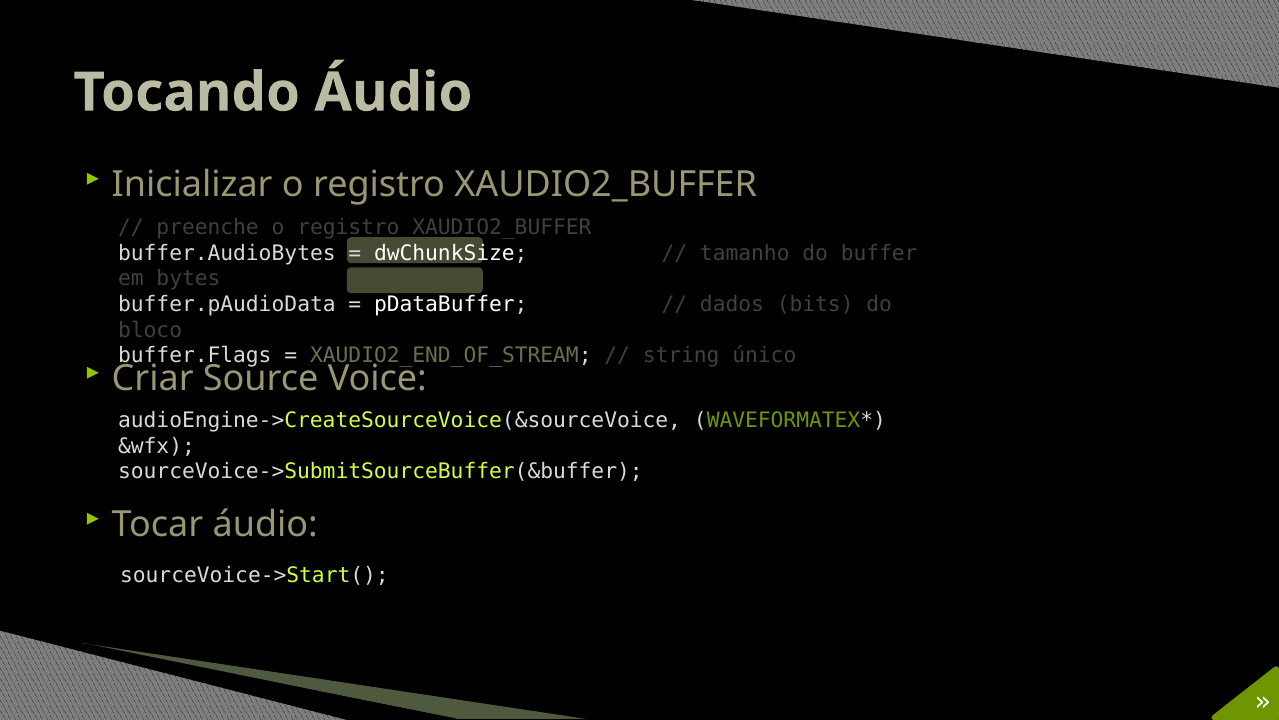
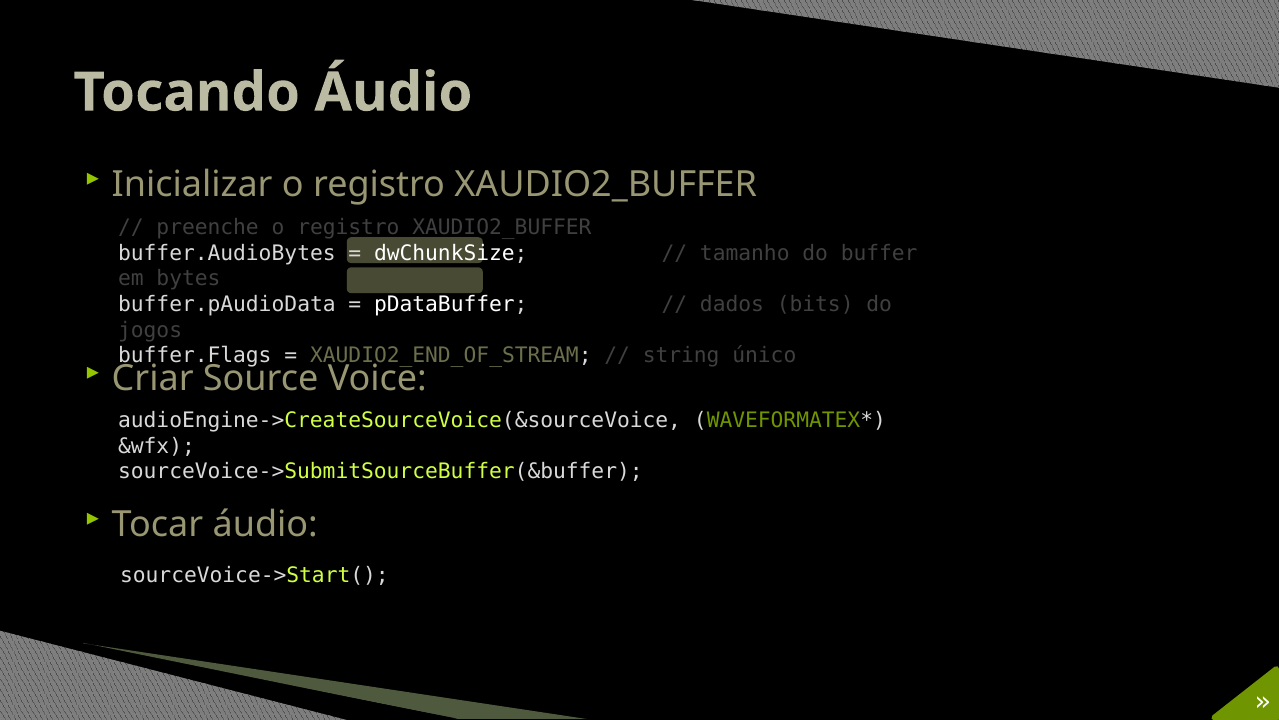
bloco: bloco -> jogos
